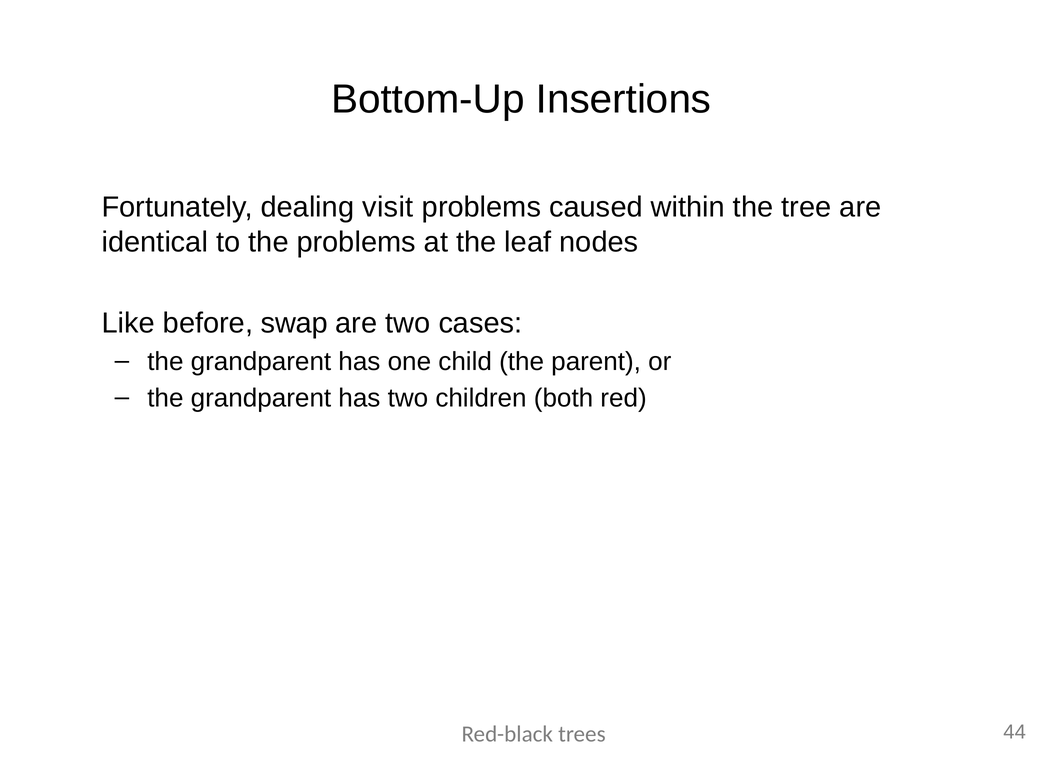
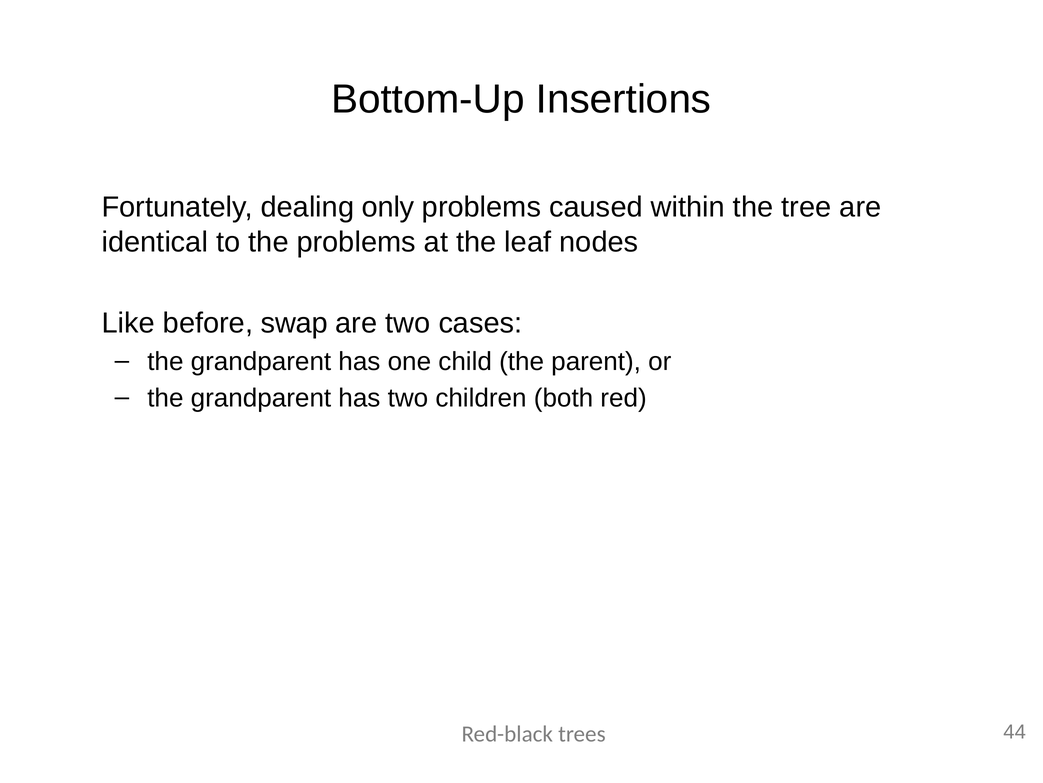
visit: visit -> only
